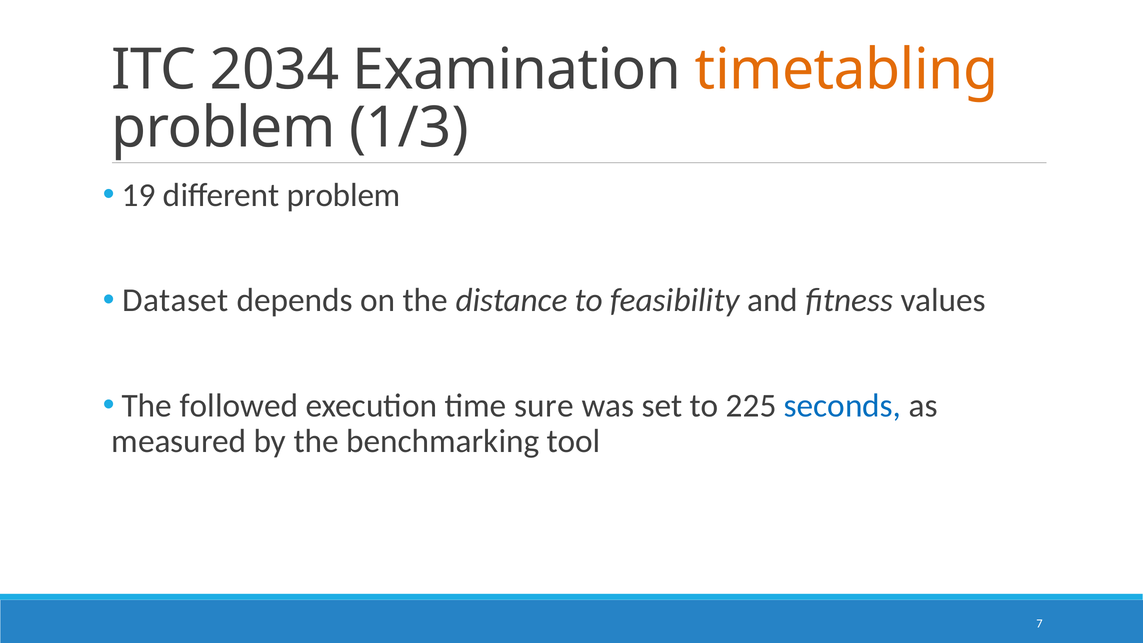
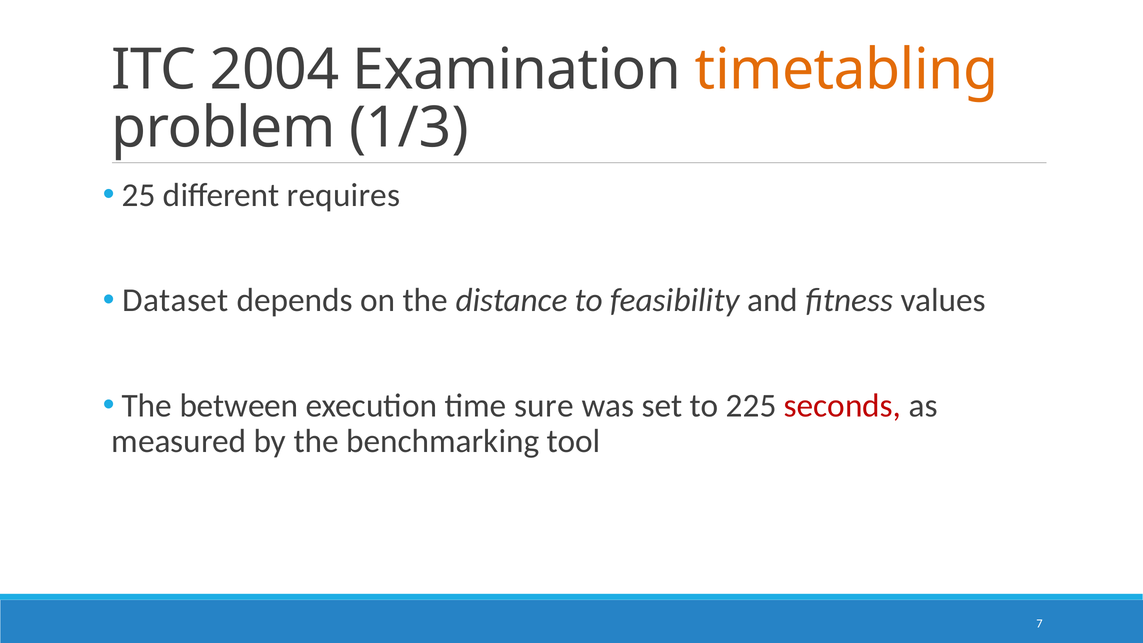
2034: 2034 -> 2004
19: 19 -> 25
different problem: problem -> requires
followed: followed -> between
seconds colour: blue -> red
